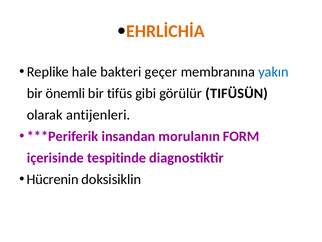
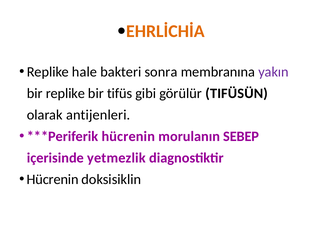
geçer: geçer -> sonra
yakın colour: blue -> purple
bir önemli: önemli -> replike
insandan at (128, 136): insandan -> hücrenin
FORM: FORM -> SEBEP
tespitinde: tespitinde -> yetmezlik
